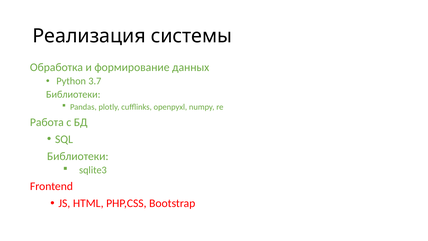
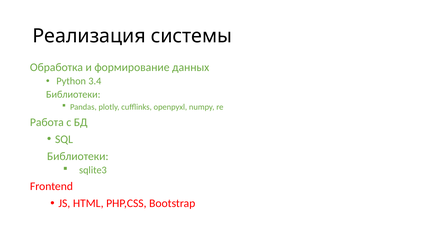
3.7: 3.7 -> 3.4
